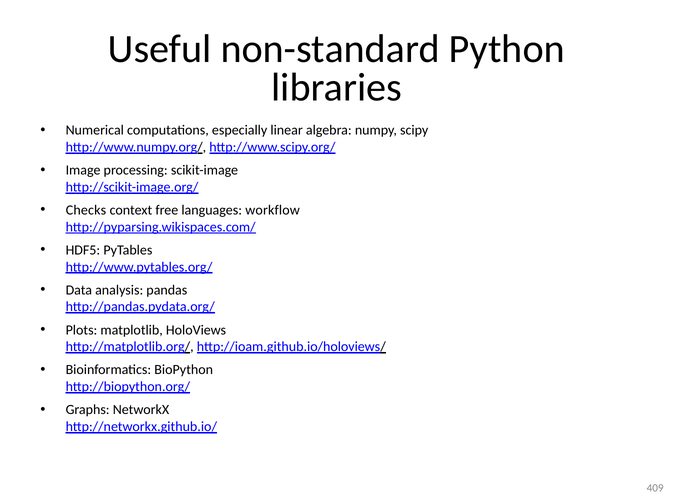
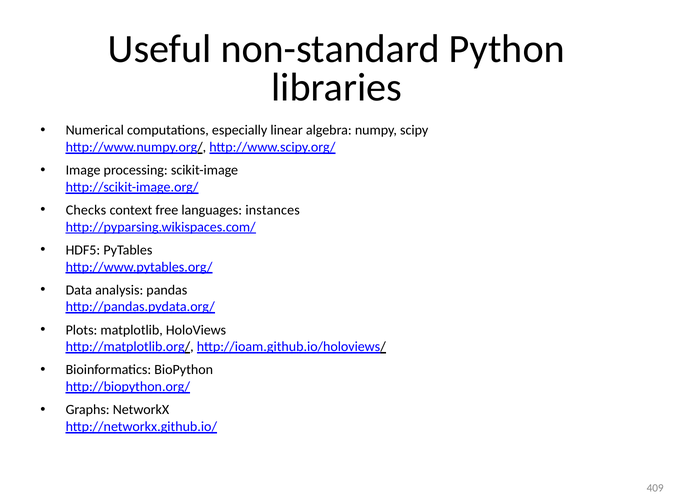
workflow: workflow -> instances
